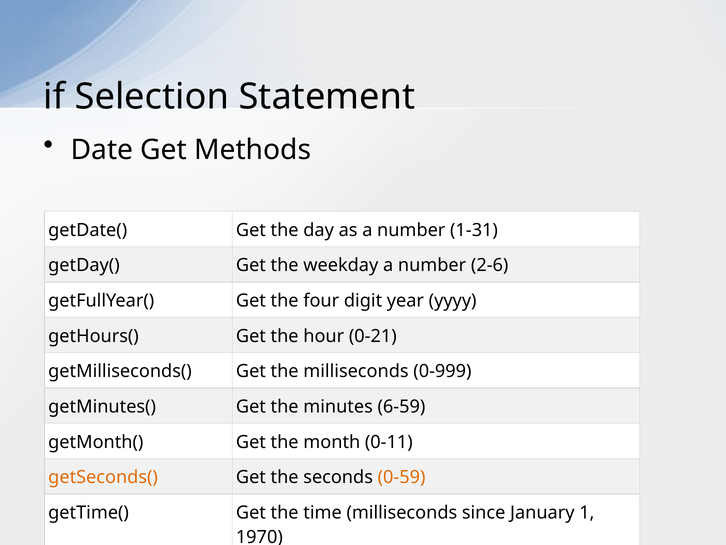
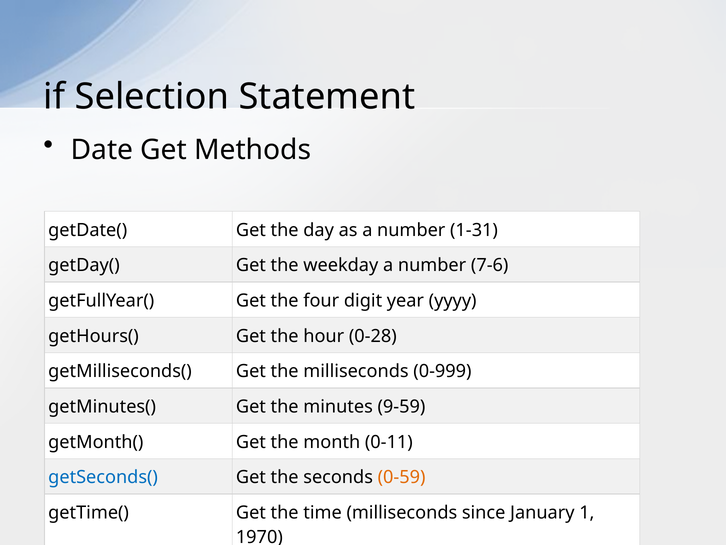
2-6: 2-6 -> 7-6
0-21: 0-21 -> 0-28
6-59: 6-59 -> 9-59
getSeconds( colour: orange -> blue
